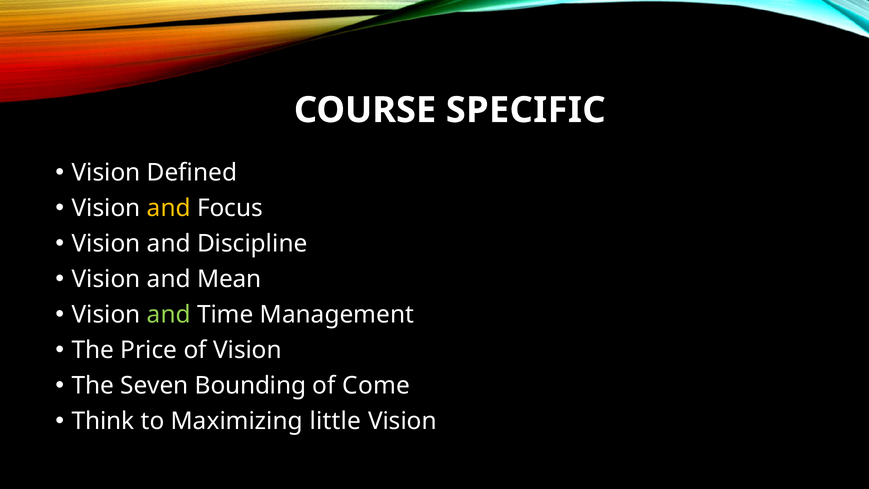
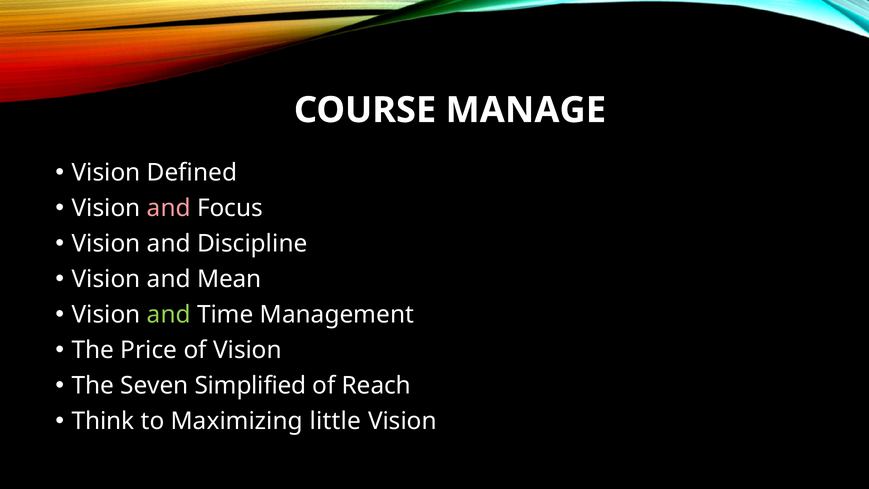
SPECIFIC: SPECIFIC -> MANAGE
and at (169, 208) colour: yellow -> pink
Bounding: Bounding -> Simplified
Come: Come -> Reach
